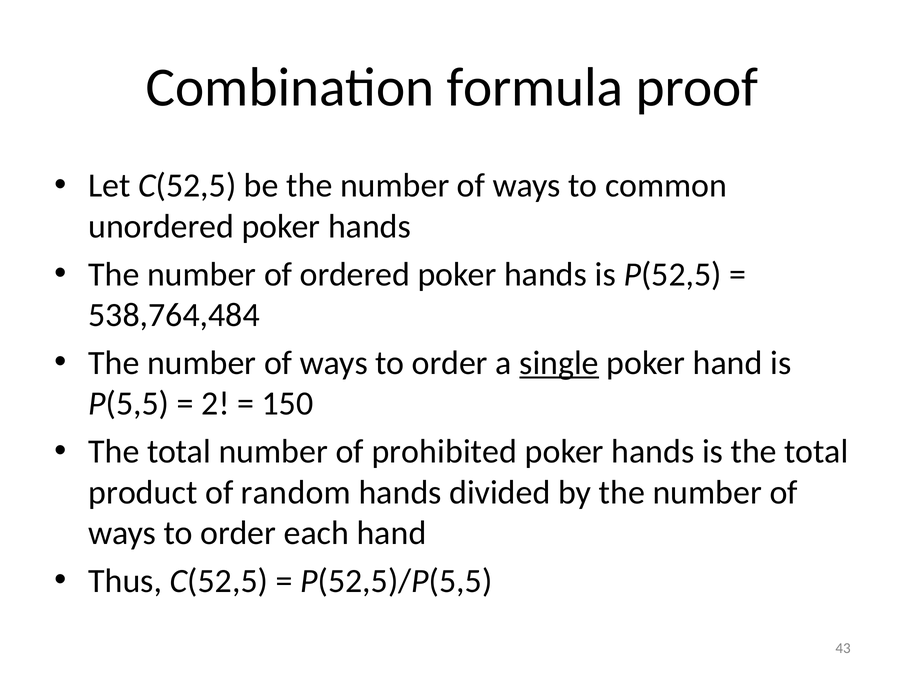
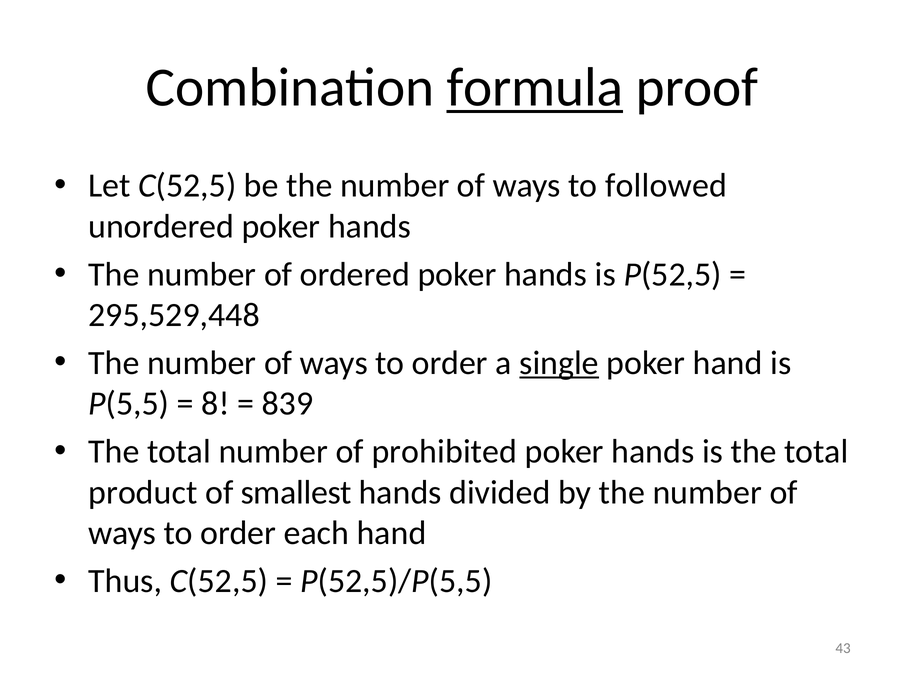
formula underline: none -> present
common: common -> followed
538,764,484: 538,764,484 -> 295,529,448
2: 2 -> 8
150: 150 -> 839
random: random -> smallest
